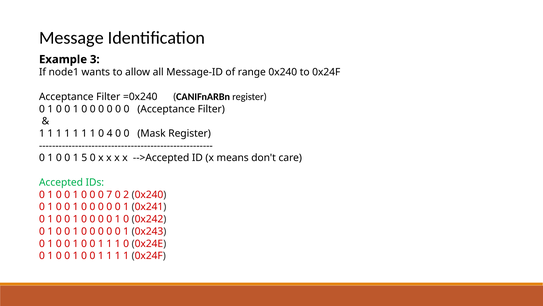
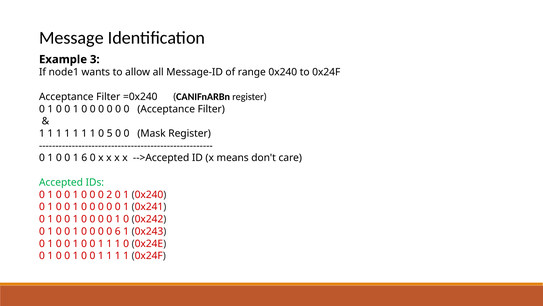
4: 4 -> 5
1 5: 5 -> 6
7: 7 -> 2
2 at (126, 194): 2 -> 1
0 at (118, 231): 0 -> 6
